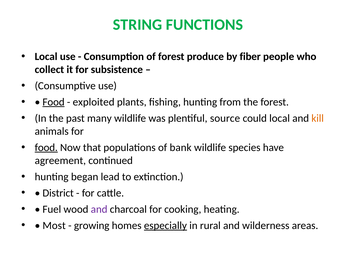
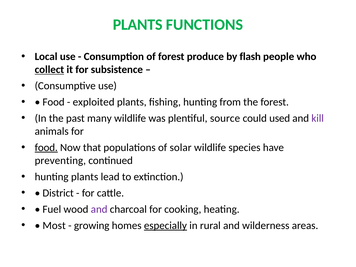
STRING at (138, 25): STRING -> PLANTS
fiber: fiber -> flash
collect underline: none -> present
Food at (54, 102) underline: present -> none
could local: local -> used
kill colour: orange -> purple
bank: bank -> solar
agreement: agreement -> preventing
hunting began: began -> plants
